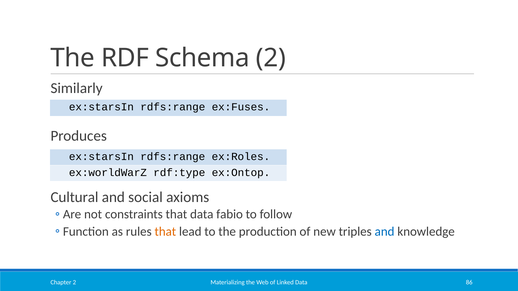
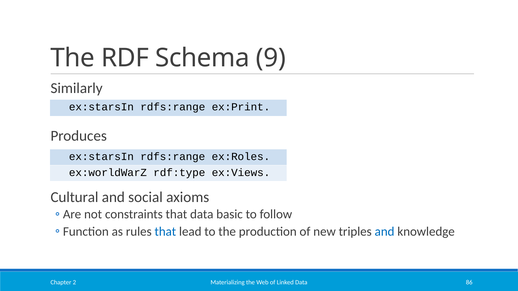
Schema 2: 2 -> 9
ex:Fuses: ex:Fuses -> ex:Print
ex:Ontop: ex:Ontop -> ex:Views
fabio: fabio -> basic
that at (165, 232) colour: orange -> blue
